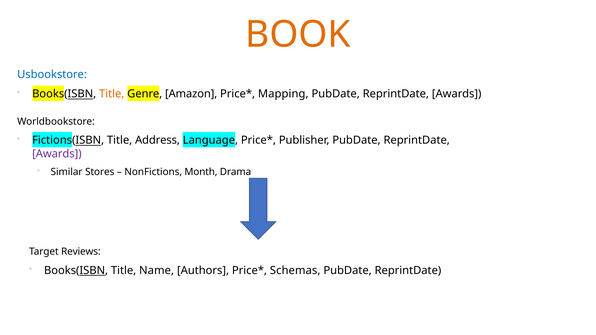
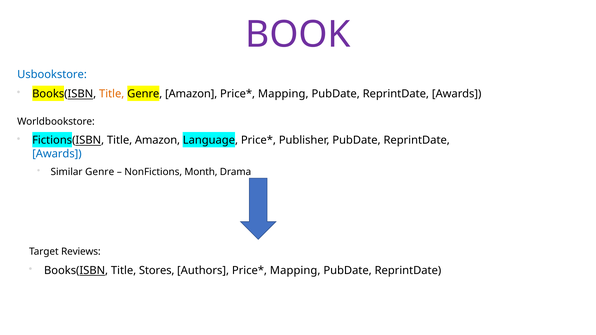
BOOK colour: orange -> purple
Title Address: Address -> Amazon
Awards at (57, 154) colour: purple -> blue
Similar Stores: Stores -> Genre
Name: Name -> Stores
Schemas at (295, 271): Schemas -> Mapping
